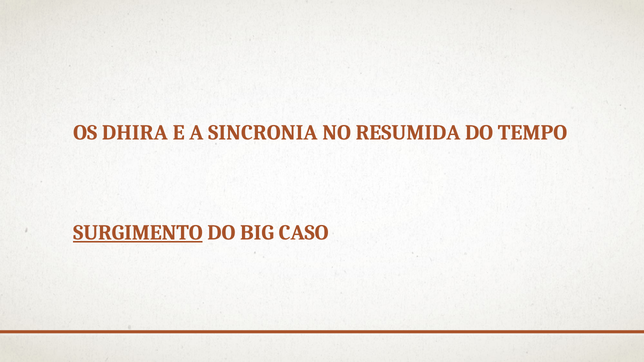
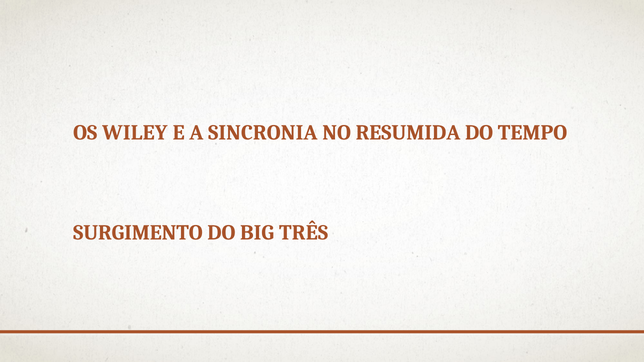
DHIRA: DHIRA -> WILEY
SURGIMENTO underline: present -> none
CASO: CASO -> TRÊS
